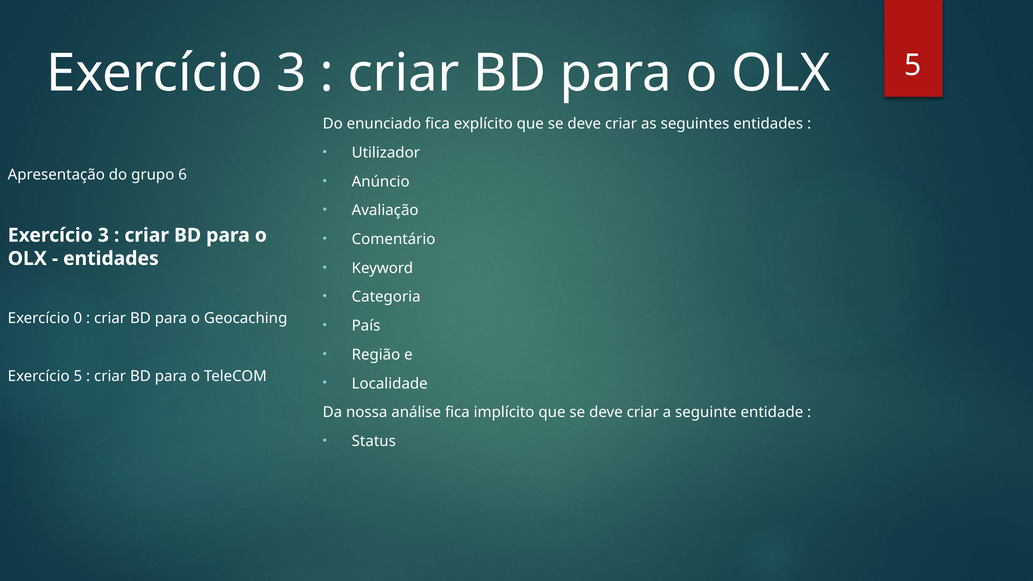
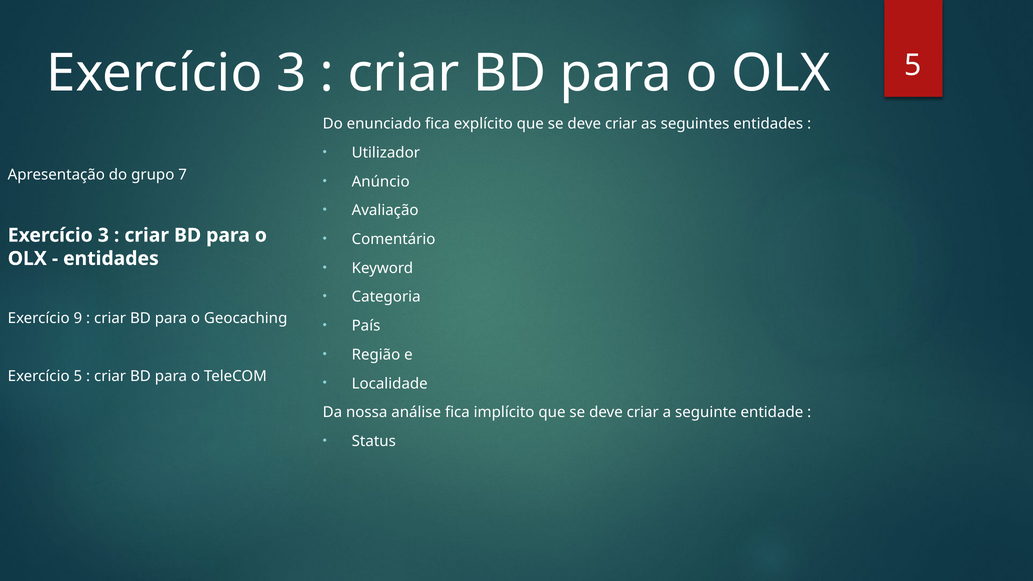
6: 6 -> 7
0: 0 -> 9
